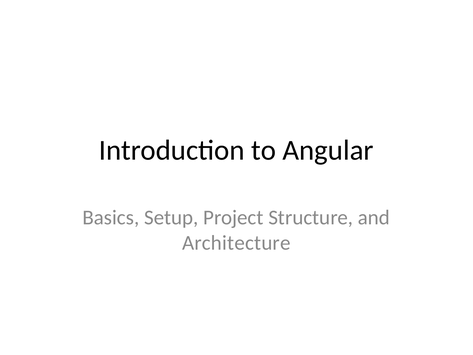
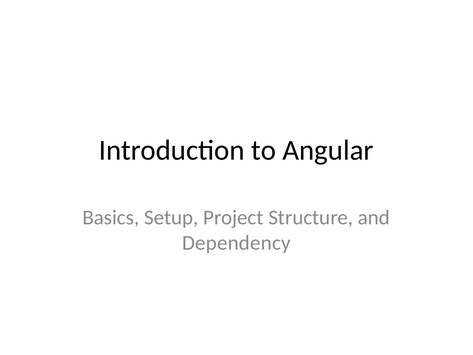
Architecture: Architecture -> Dependency
